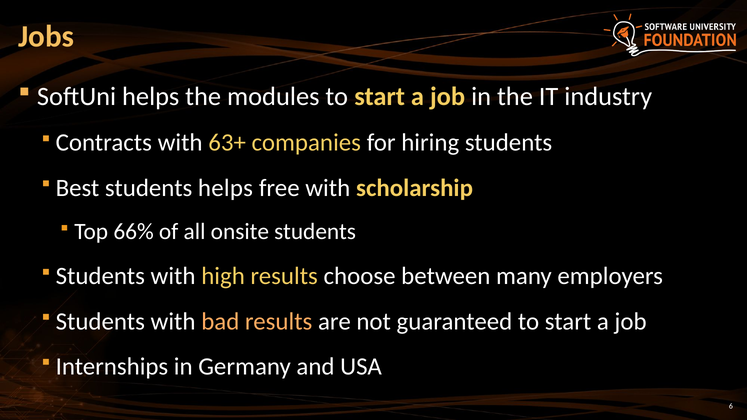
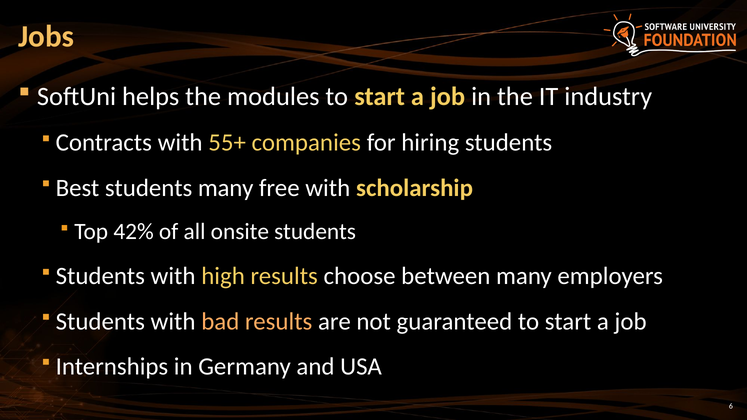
63+: 63+ -> 55+
students helps: helps -> many
66%: 66% -> 42%
